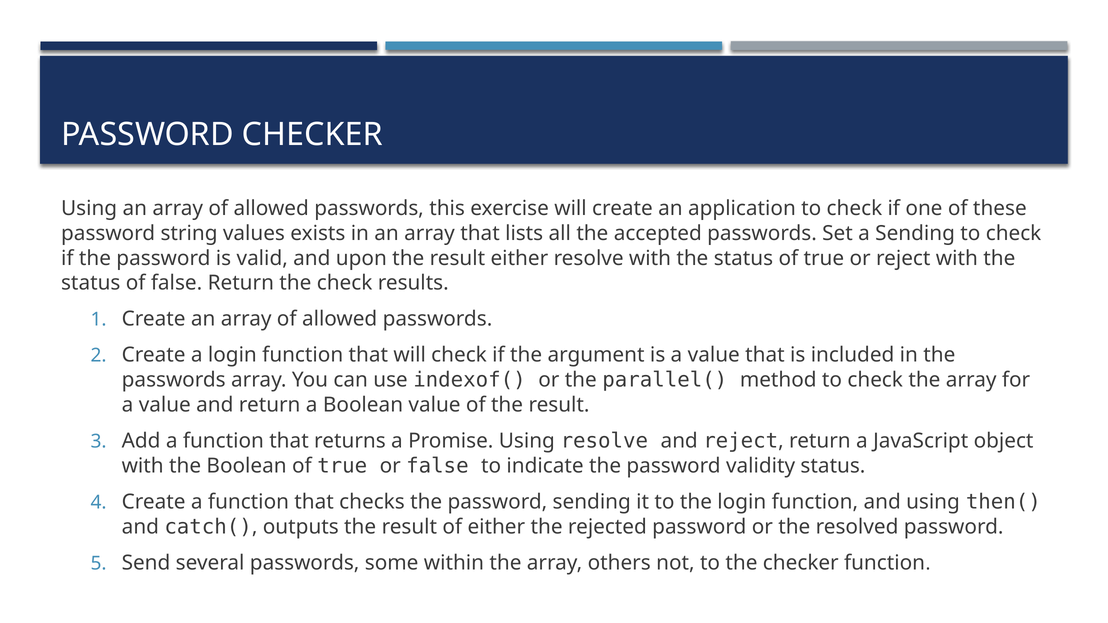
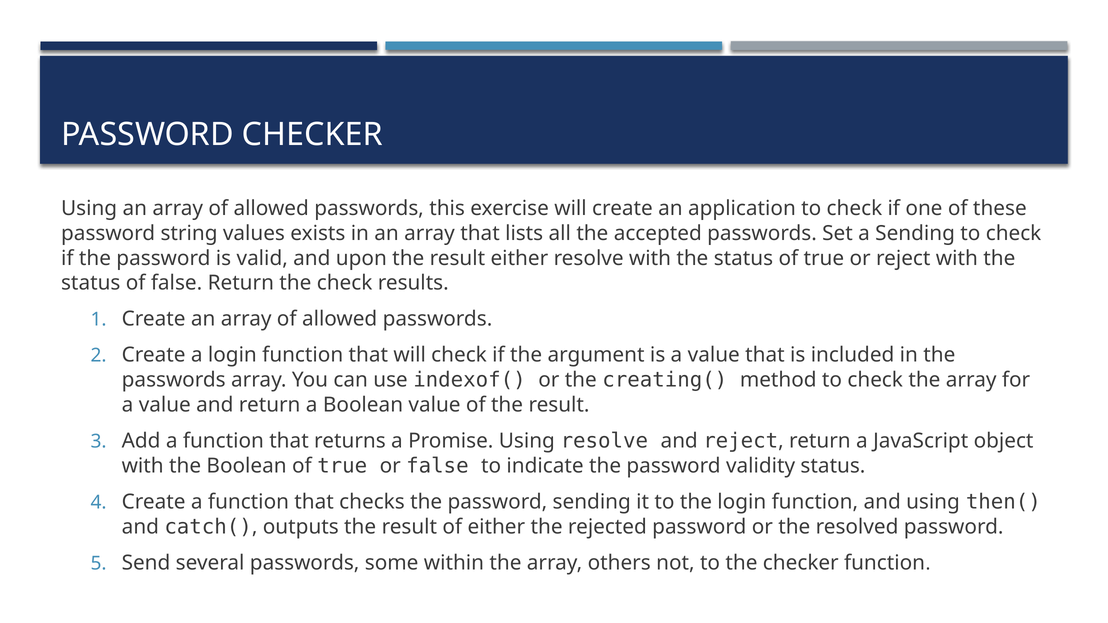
parallel(: parallel( -> creating(
